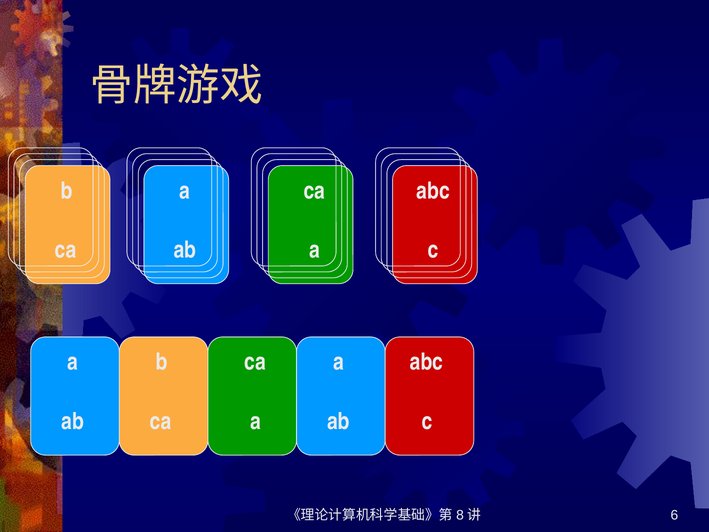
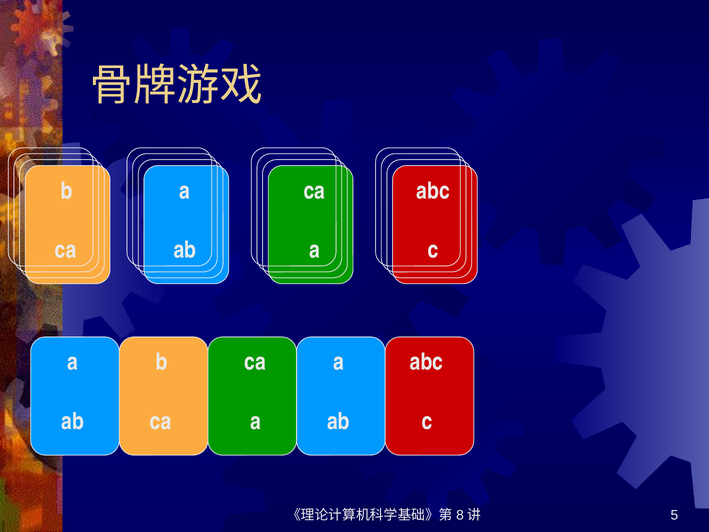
6: 6 -> 5
